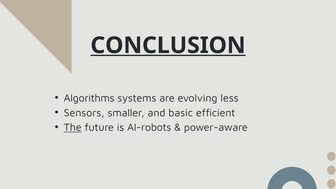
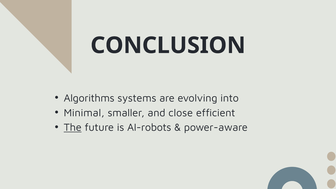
CONCLUSION underline: present -> none
less: less -> into
Sensors: Sensors -> Minimal
basic: basic -> close
